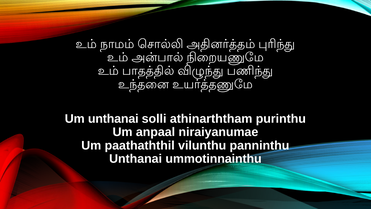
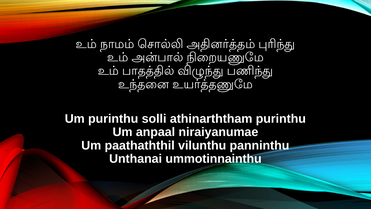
Um unthanai: unthanai -> purinthu
